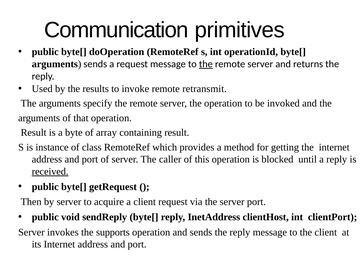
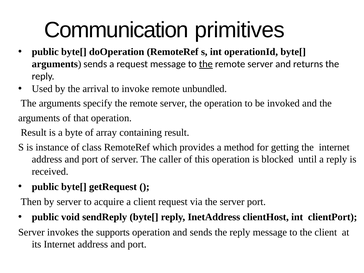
results: results -> arrival
retransmit: retransmit -> unbundled
received underline: present -> none
